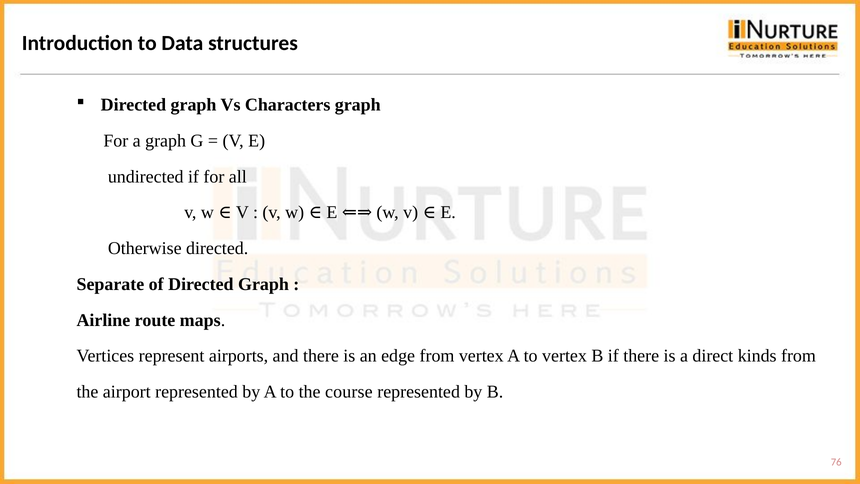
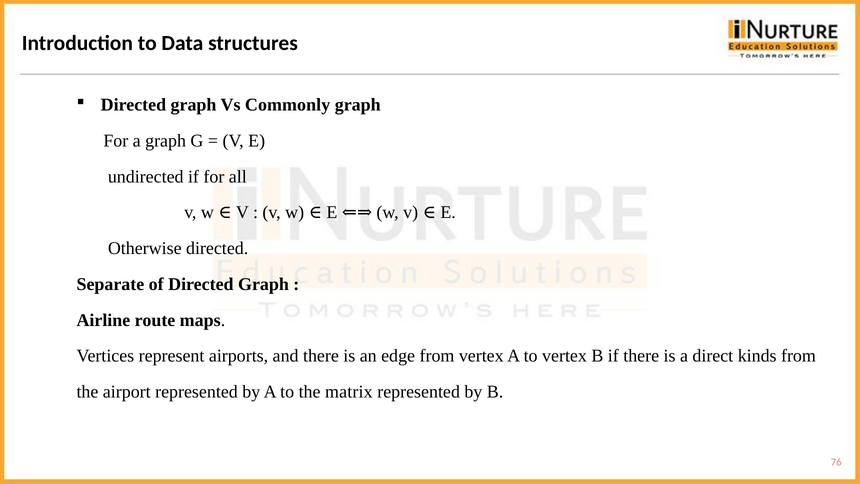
Characters: Characters -> Commonly
course: course -> matrix
